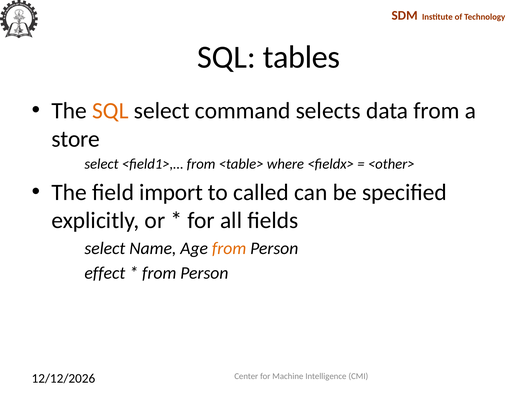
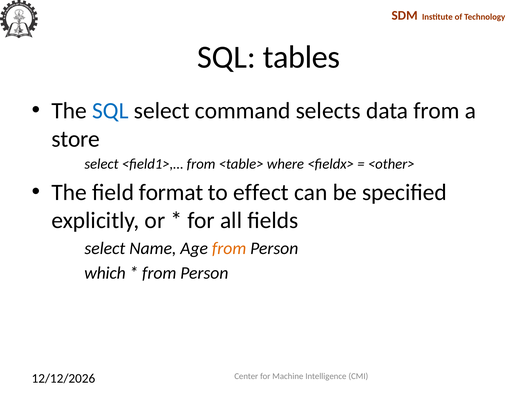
SQL at (110, 111) colour: orange -> blue
import: import -> format
called: called -> effect
effect: effect -> which
